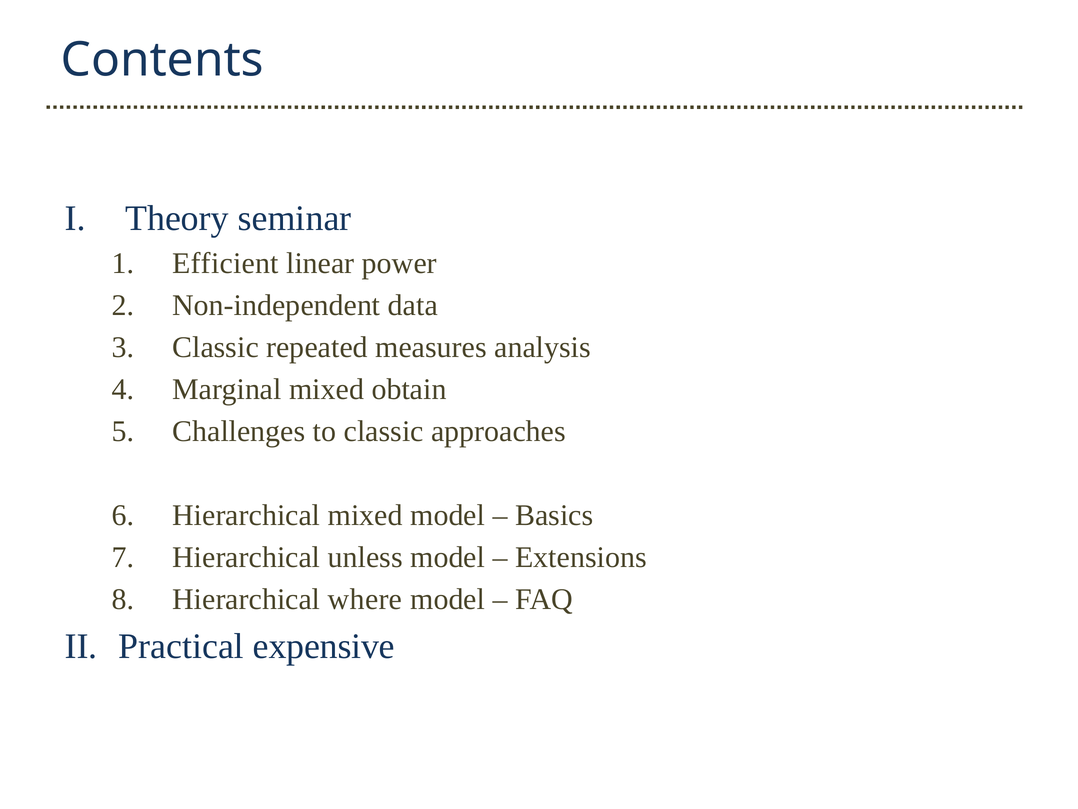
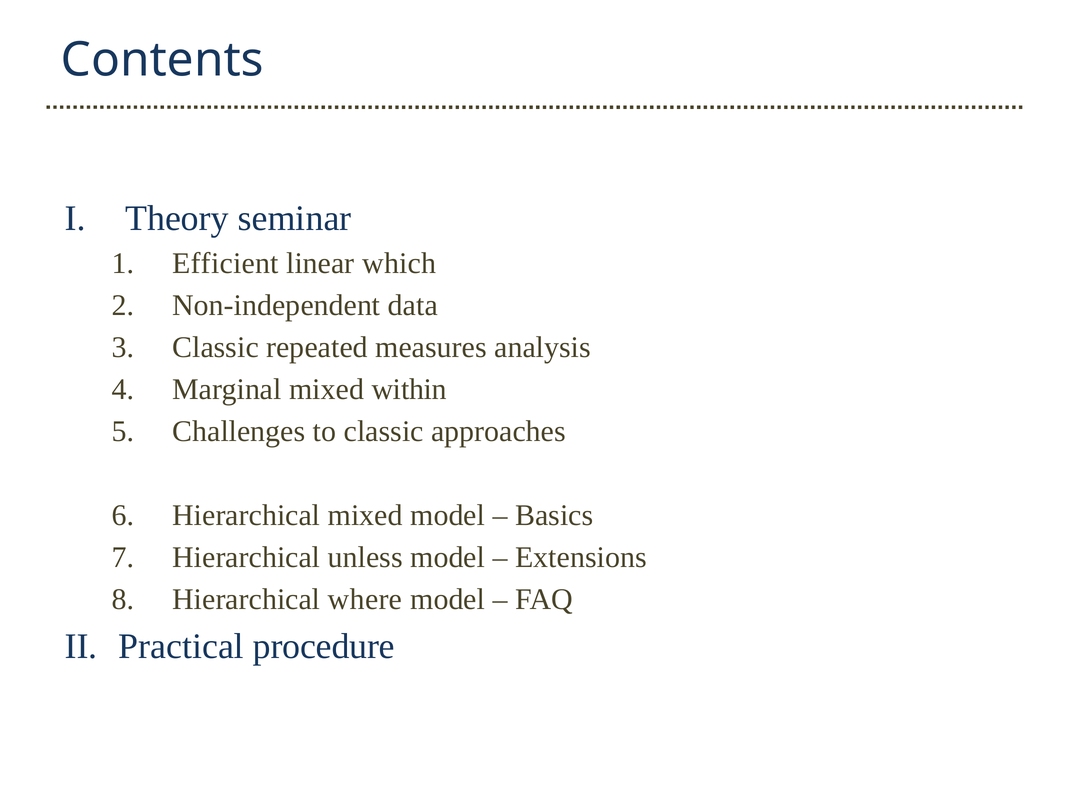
power: power -> which
obtain: obtain -> within
expensive: expensive -> procedure
